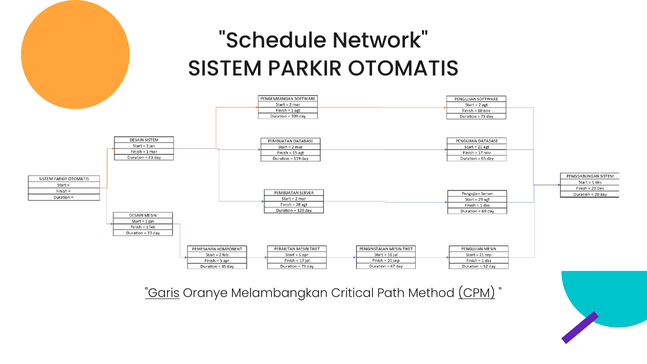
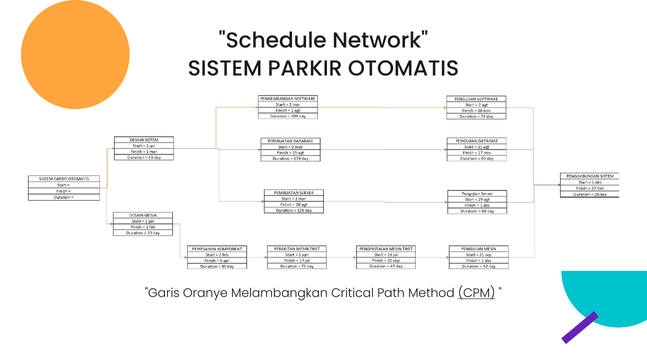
Garis underline: present -> none
